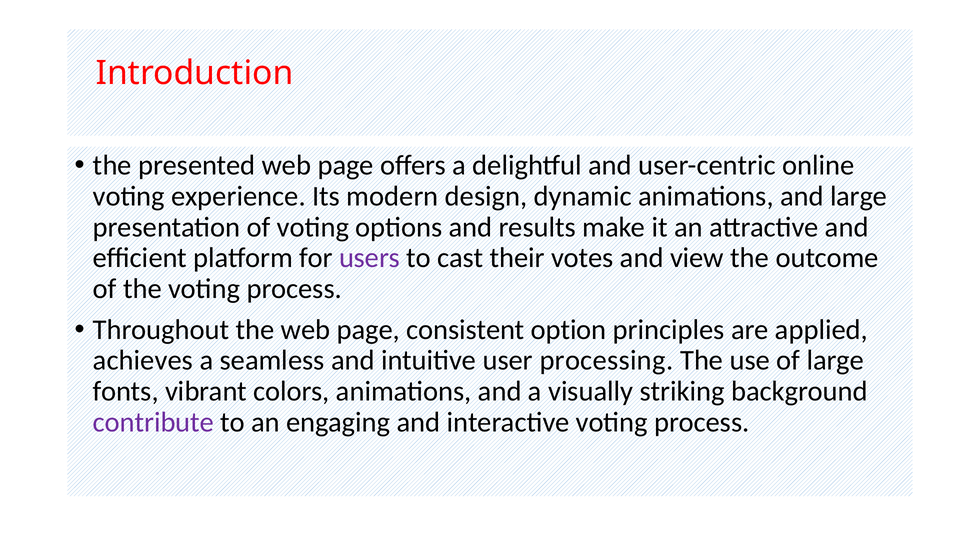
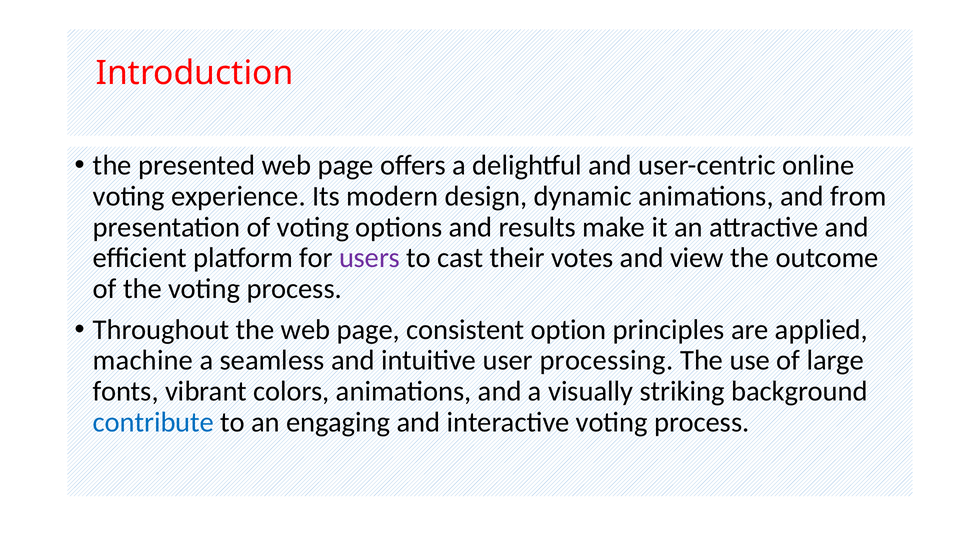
and large: large -> from
achieves: achieves -> machine
contribute colour: purple -> blue
